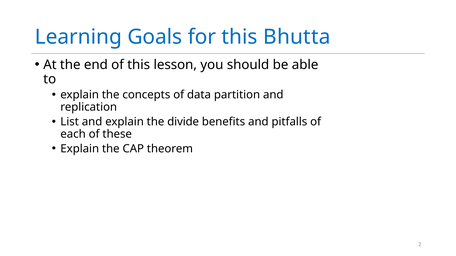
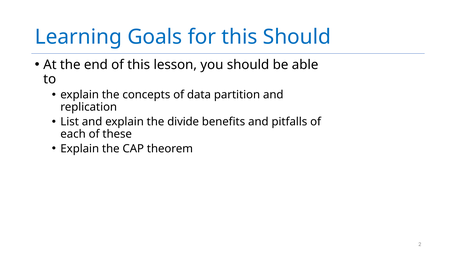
this Bhutta: Bhutta -> Should
